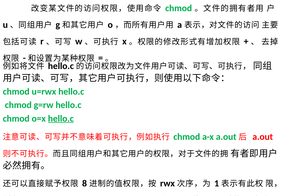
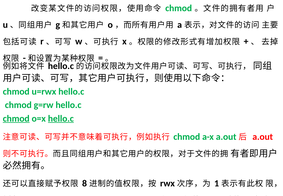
chmod at (16, 118) underline: none -> present
